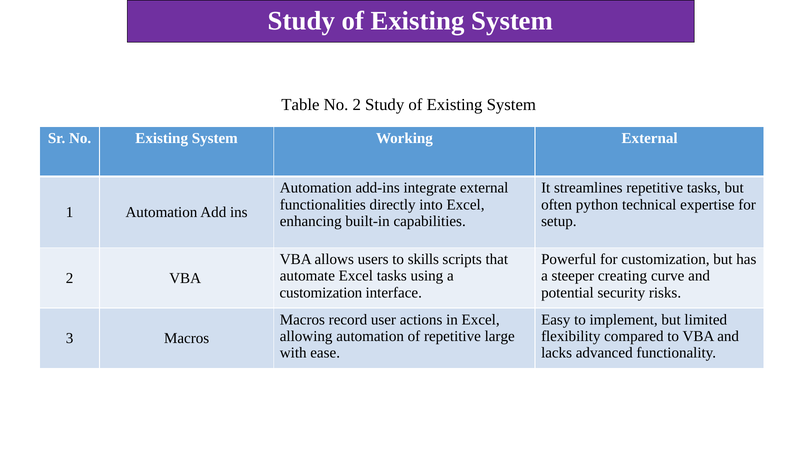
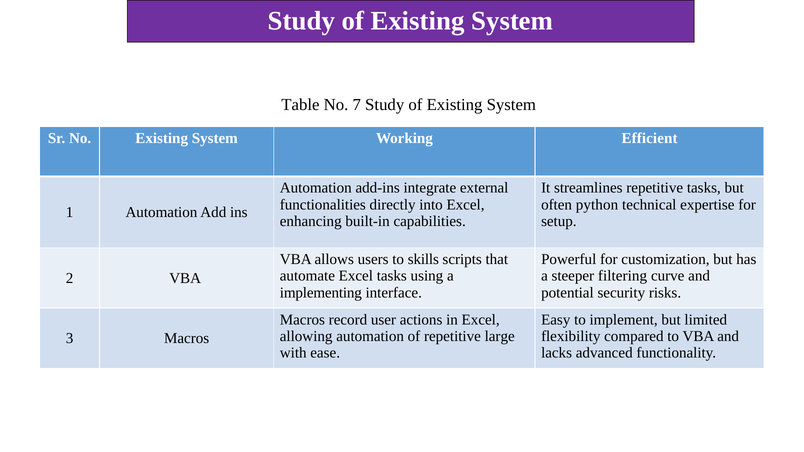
No 2: 2 -> 7
Working External: External -> Efficient
creating: creating -> filtering
customization at (321, 293): customization -> implementing
